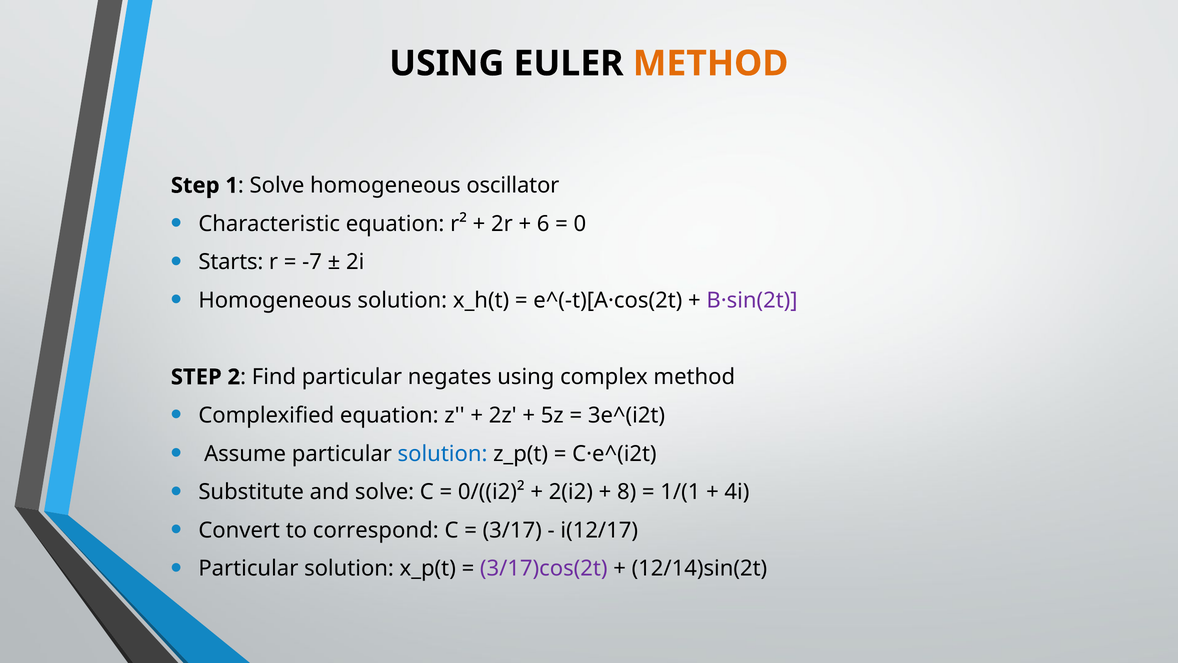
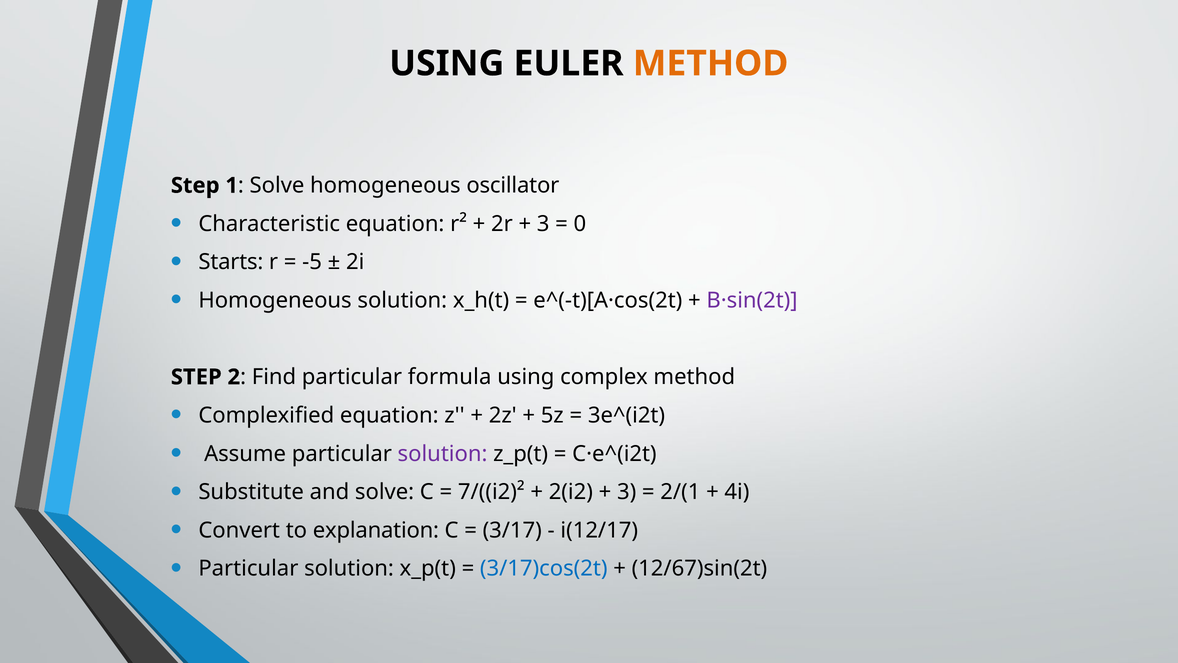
6 at (543, 224): 6 -> 3
-7: -7 -> -5
negates: negates -> formula
solution at (443, 453) colour: blue -> purple
0/((i2)²: 0/((i2)² -> 7/((i2)²
8 at (627, 492): 8 -> 3
1/(1: 1/(1 -> 2/(1
correspond: correspond -> explanation
3/17)cos(2t colour: purple -> blue
12/14)sin(2t: 12/14)sin(2t -> 12/67)sin(2t
